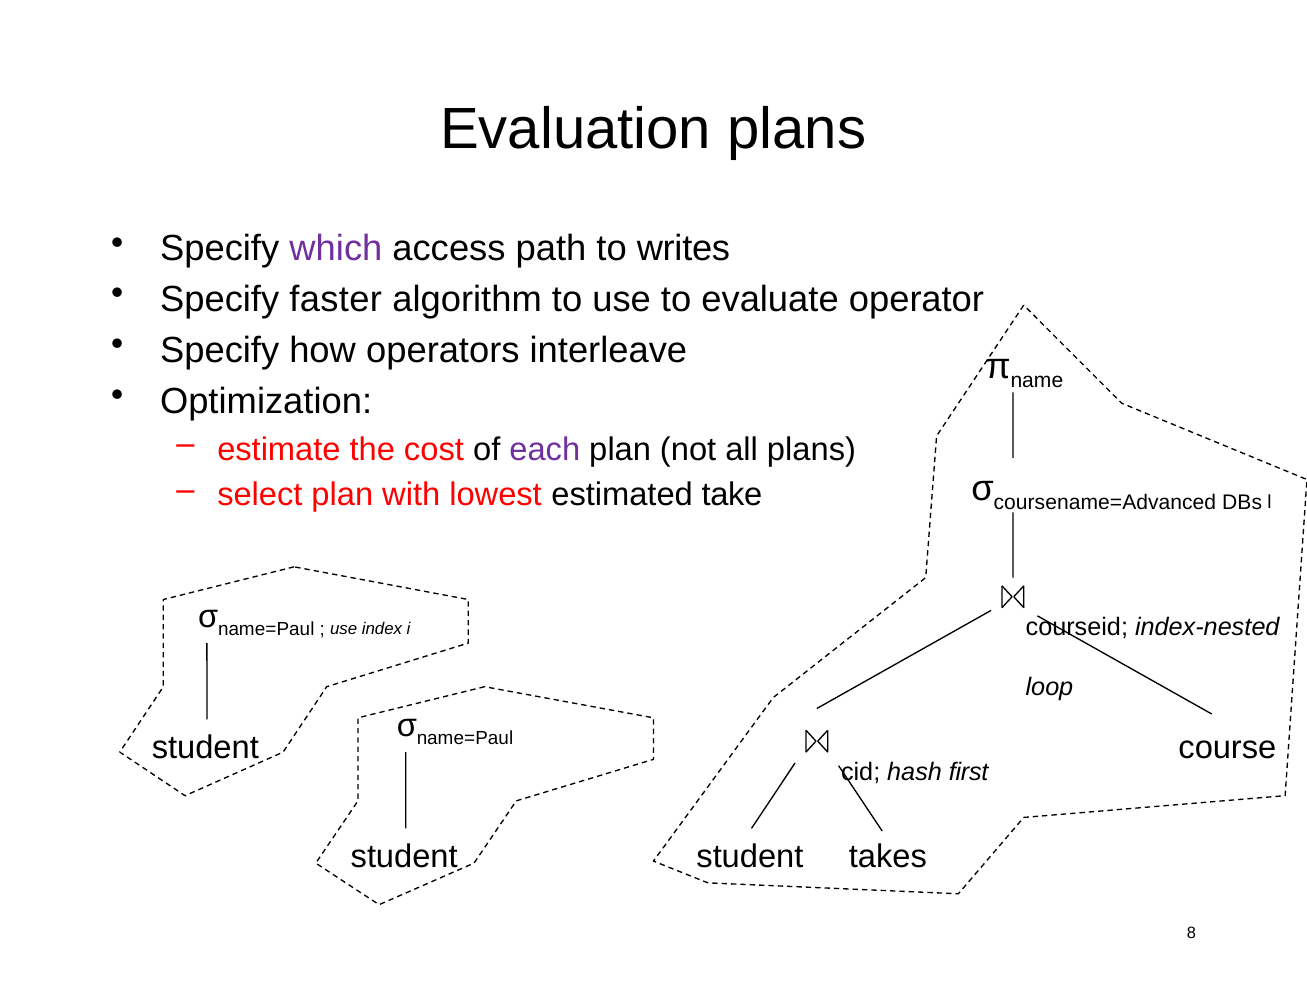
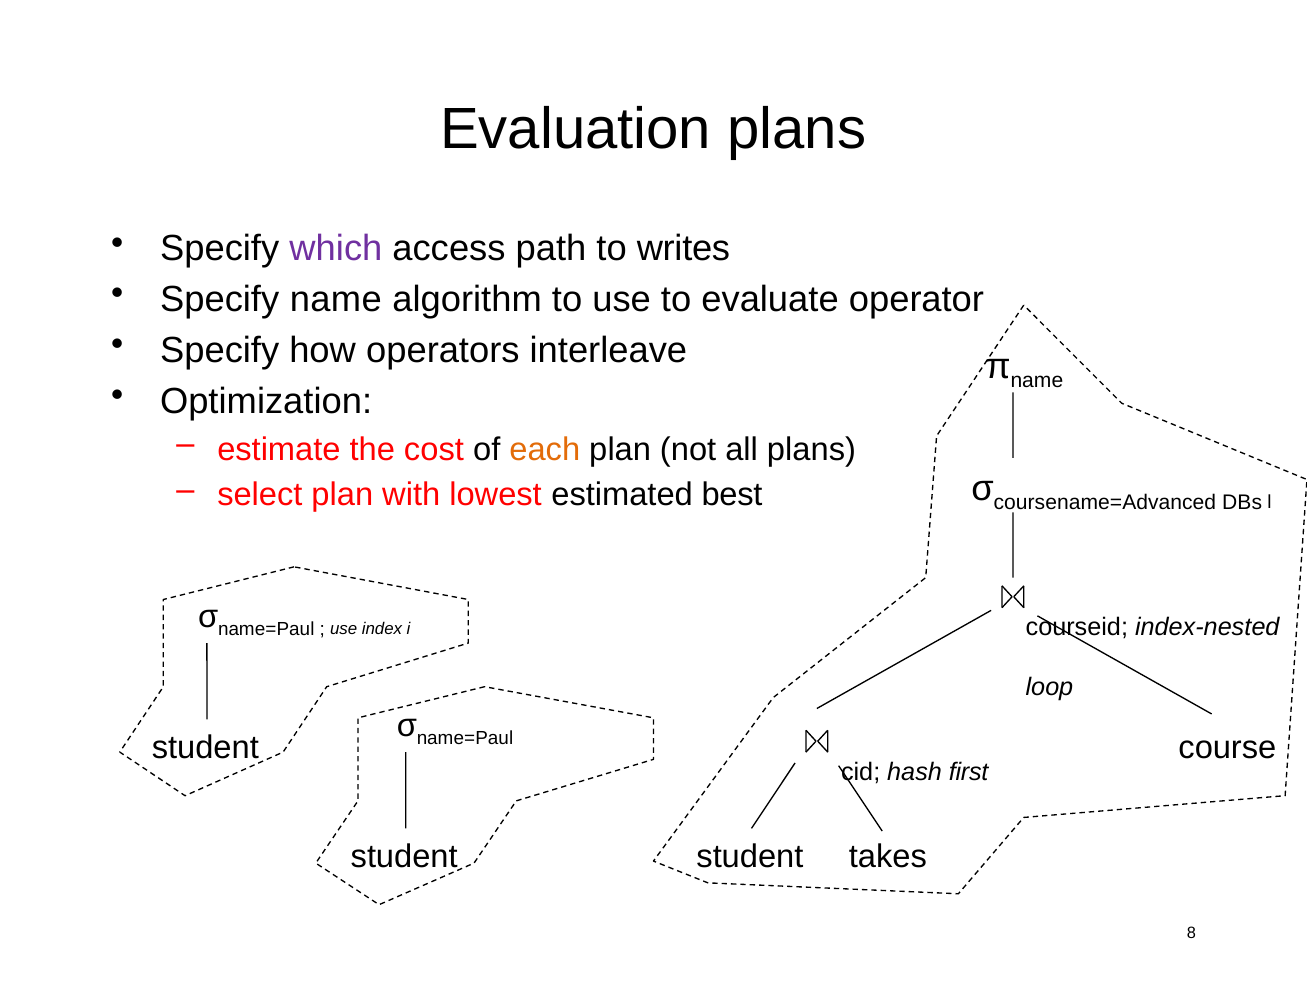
Specify faster: faster -> name
each colour: purple -> orange
take: take -> best
